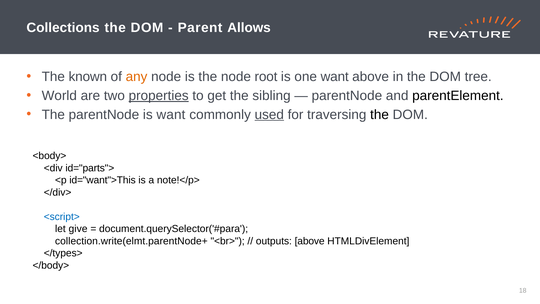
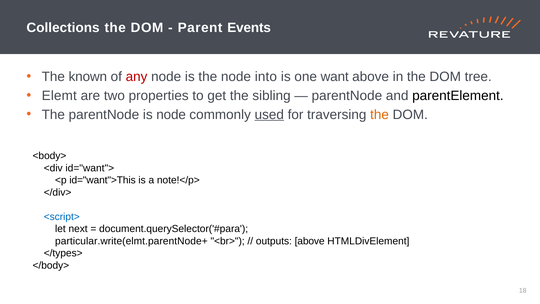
Allows: Allows -> Events
any colour: orange -> red
root: root -> into
World: World -> Elemt
properties underline: present -> none
is want: want -> node
the at (379, 114) colour: black -> orange
id="parts">: id="parts"> -> id="want">
give: give -> next
collection.write(elmt.parentNode+: collection.write(elmt.parentNode+ -> particular.write(elmt.parentNode+
